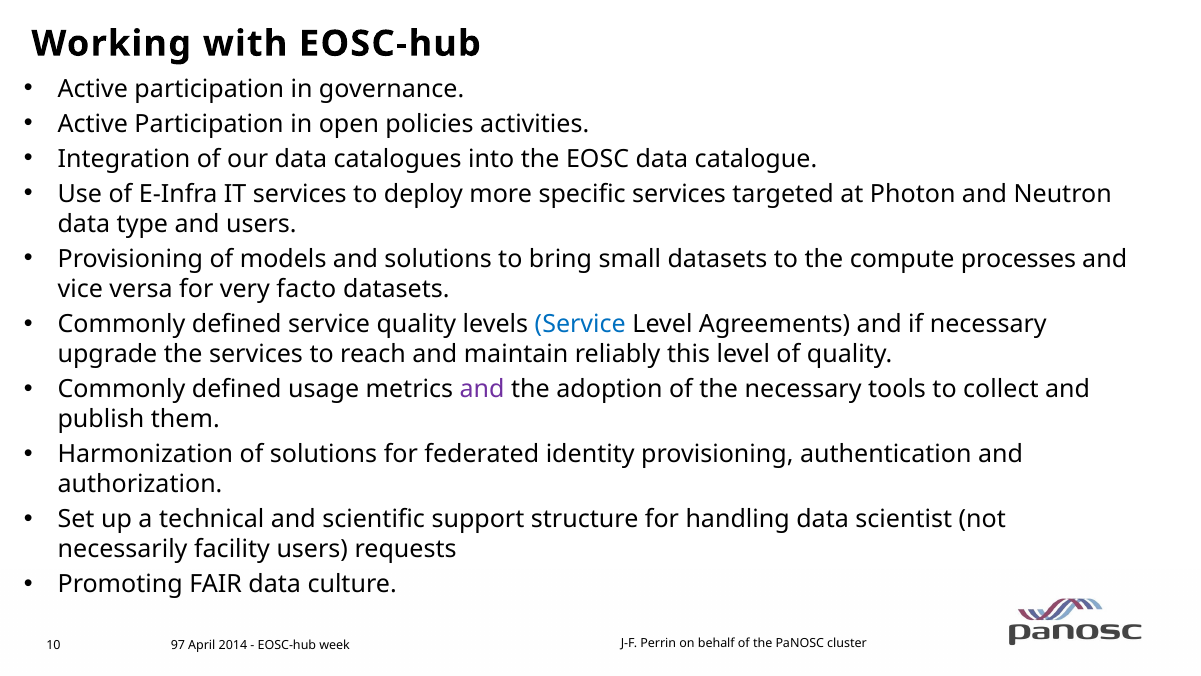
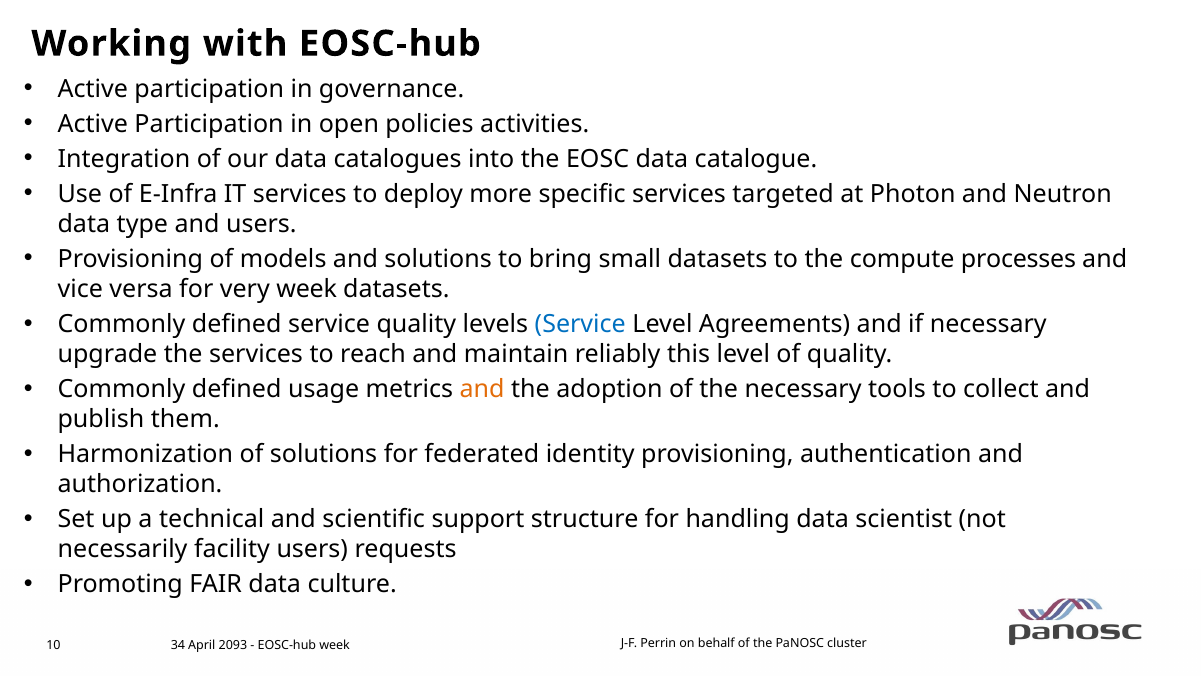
very facto: facto -> week
and at (482, 389) colour: purple -> orange
97: 97 -> 34
2014: 2014 -> 2093
